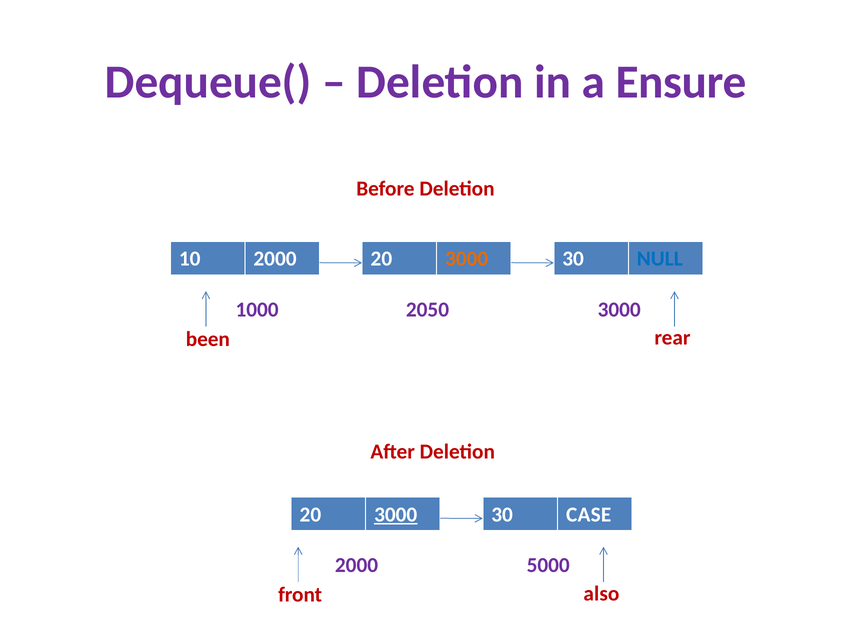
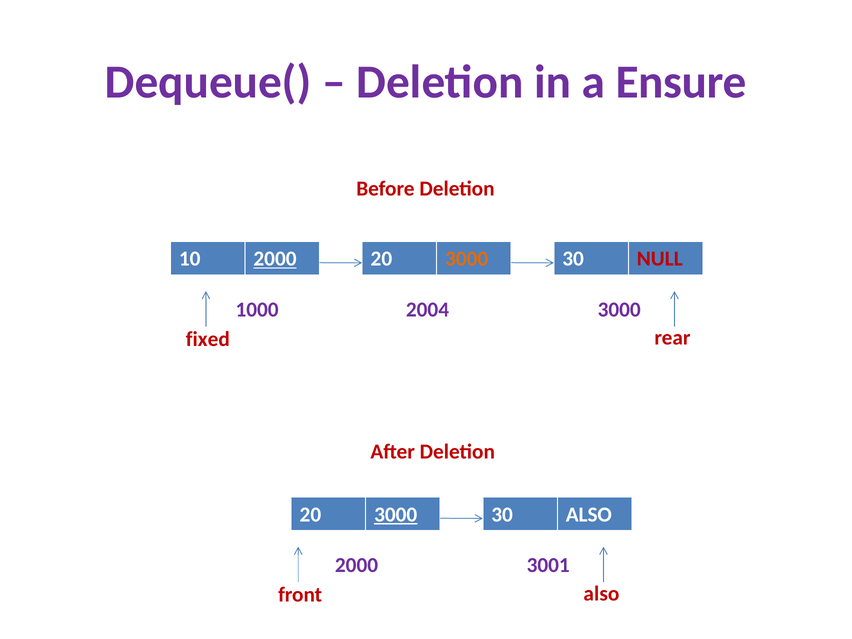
2000 at (275, 259) underline: none -> present
NULL colour: blue -> red
2050: 2050 -> 2004
been: been -> fixed
30 CASE: CASE -> ALSO
5000: 5000 -> 3001
